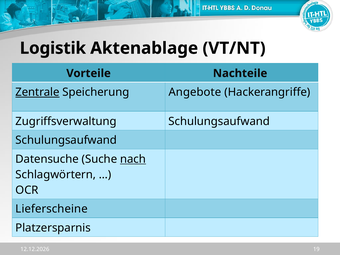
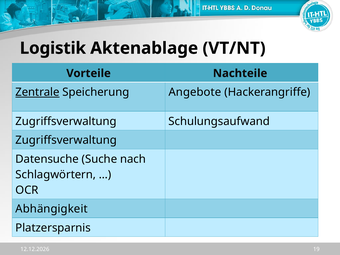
Schulungsaufwand at (66, 140): Schulungsaufwand -> Zugriffsverwaltung
nach underline: present -> none
Lieferscheine: Lieferscheine -> Abhängigkeit
